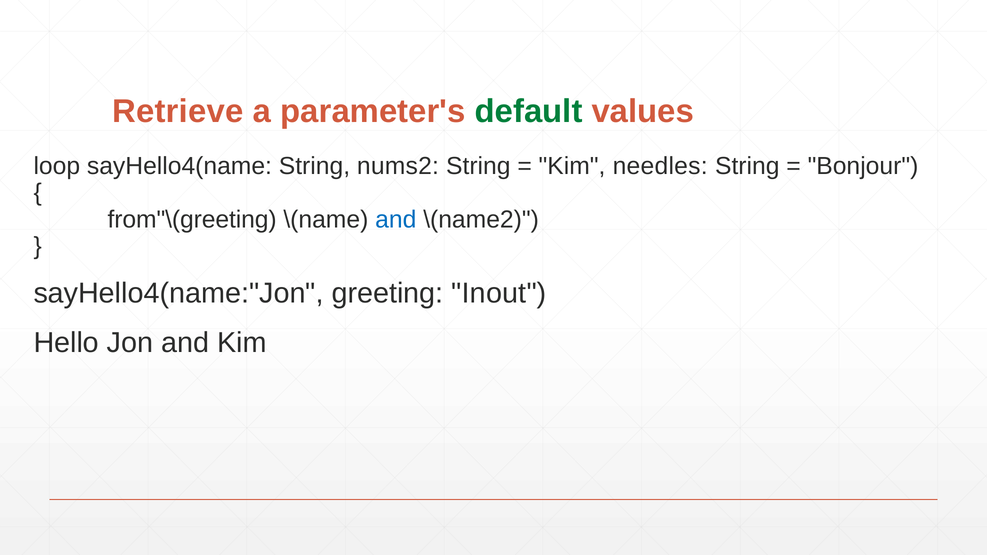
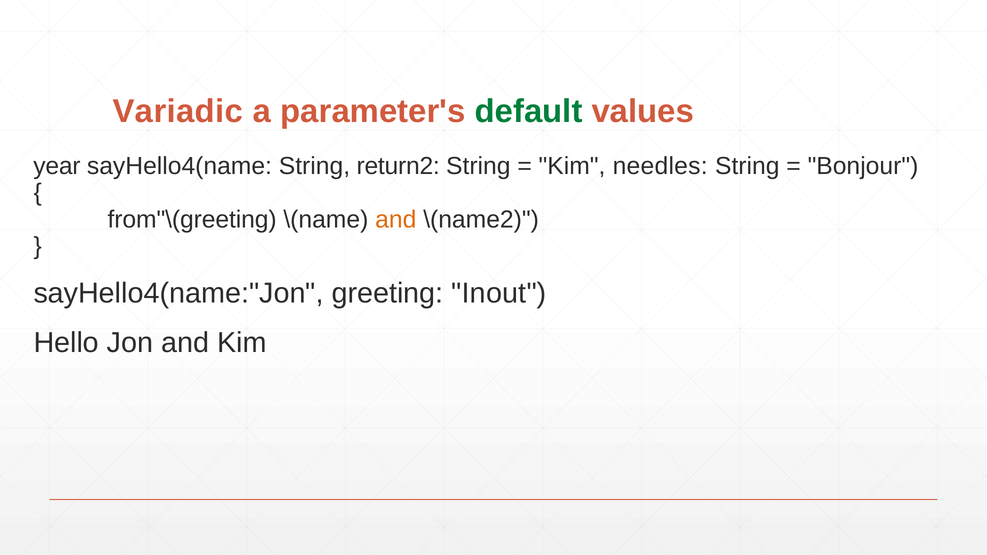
Retrieve: Retrieve -> Variadic
loop: loop -> year
nums2: nums2 -> return2
and at (396, 219) colour: blue -> orange
